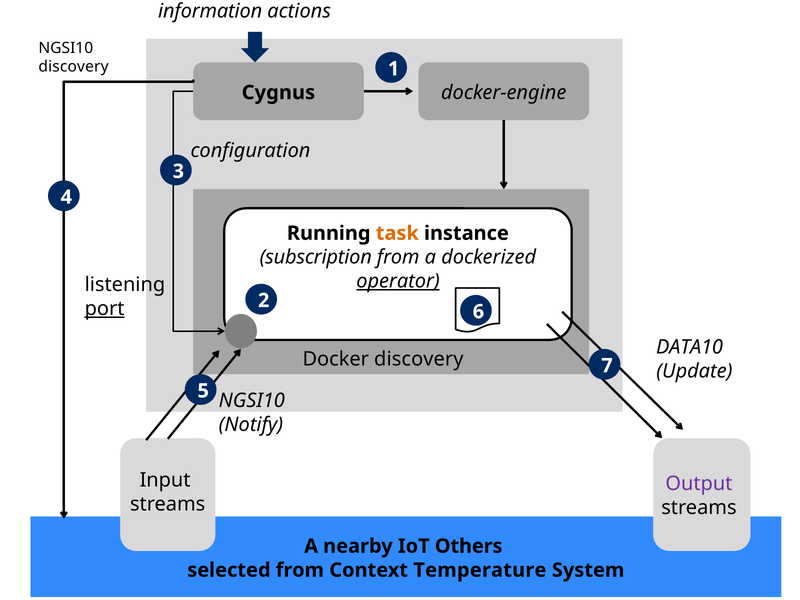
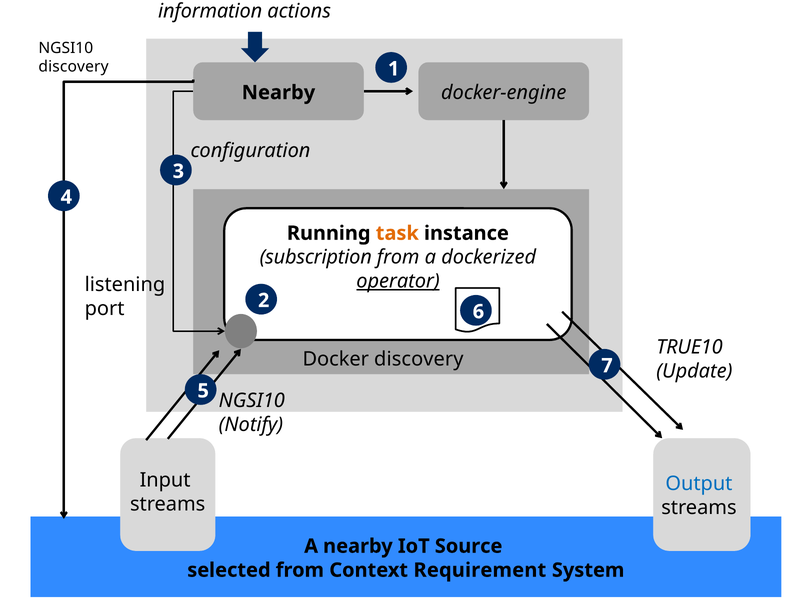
Cygnus at (278, 93): Cygnus -> Nearby
port underline: present -> none
DATA10: DATA10 -> TRUE10
Output colour: purple -> blue
Others: Others -> Source
Temperature: Temperature -> Requirement
